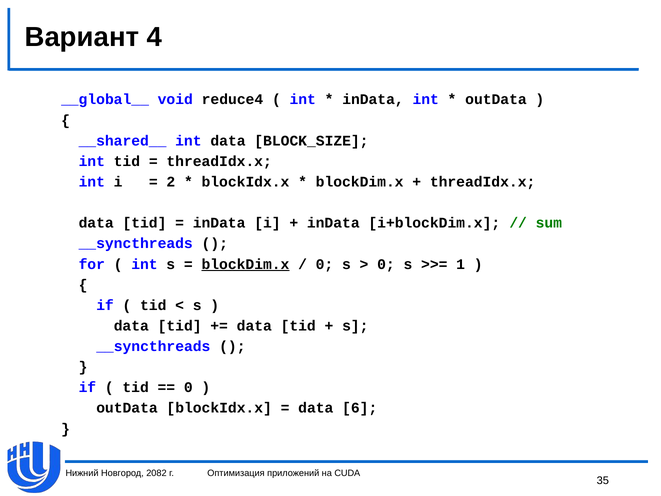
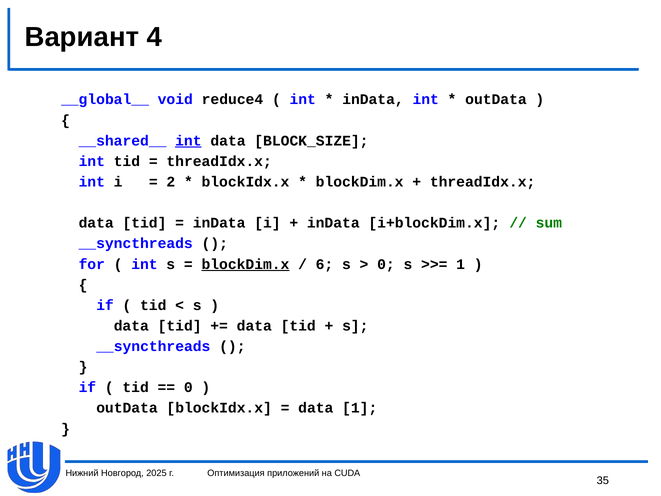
int at (188, 141) underline: none -> present
0 at (324, 264): 0 -> 6
data 6: 6 -> 1
2082: 2082 -> 2025
